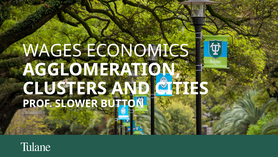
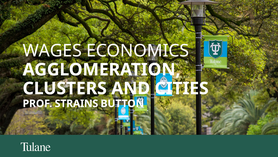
SLOWER: SLOWER -> STRAINS
